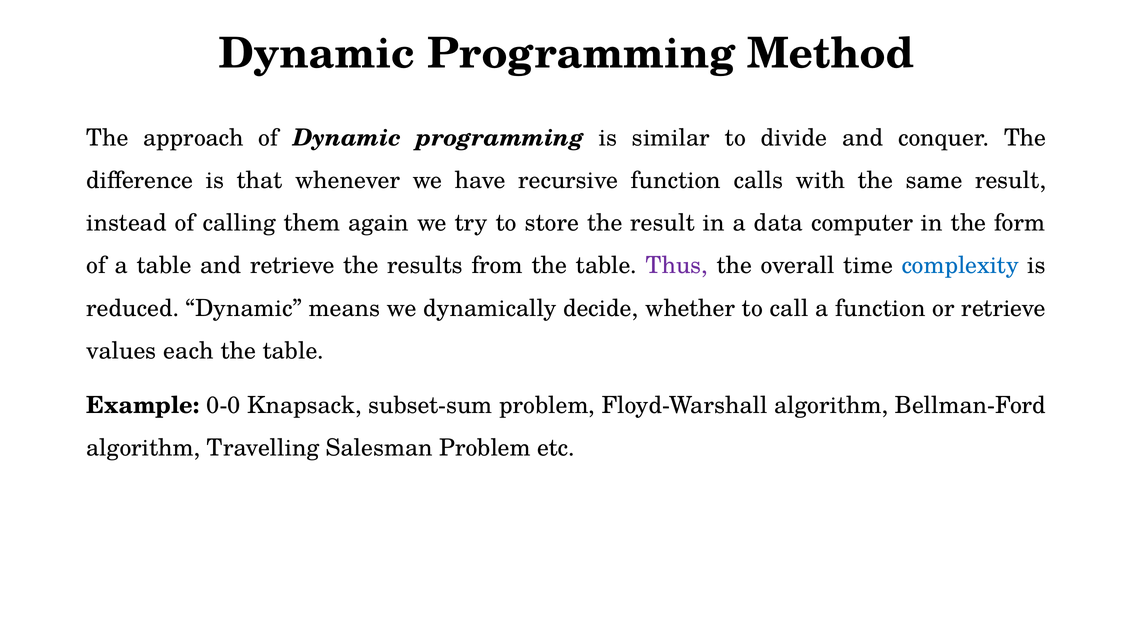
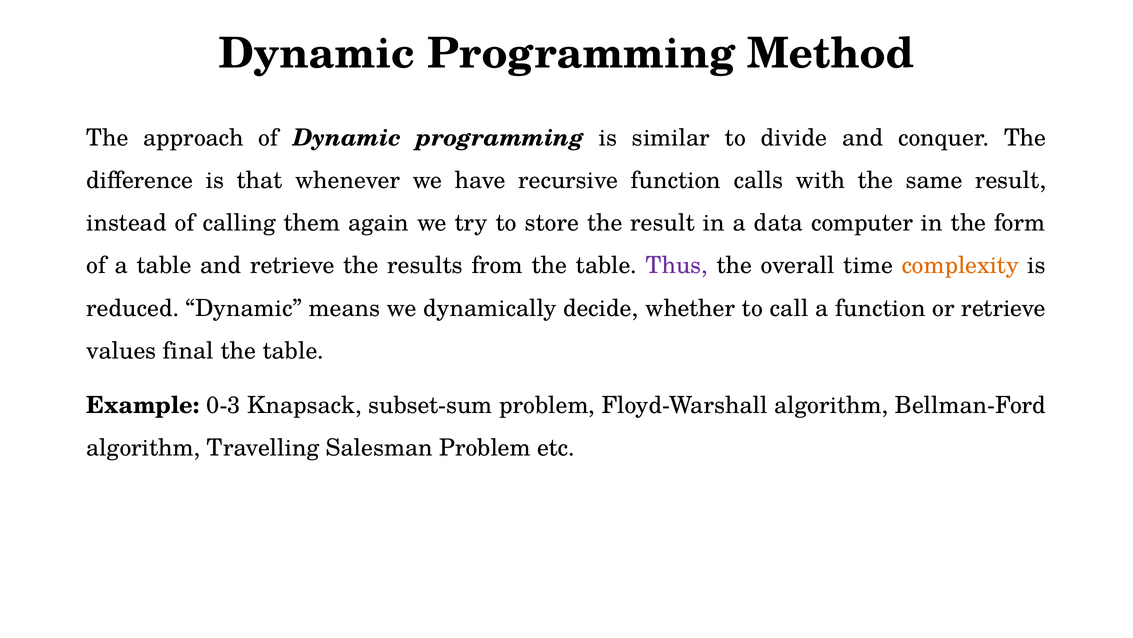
complexity colour: blue -> orange
each: each -> final
0-0: 0-0 -> 0-3
